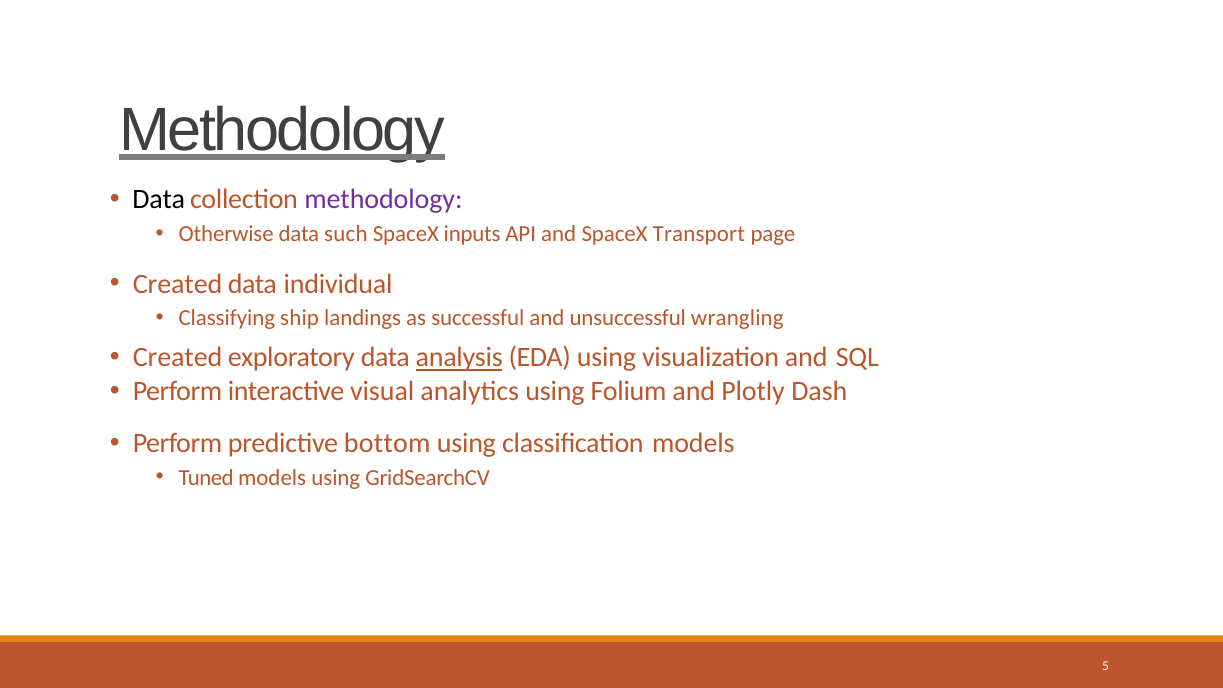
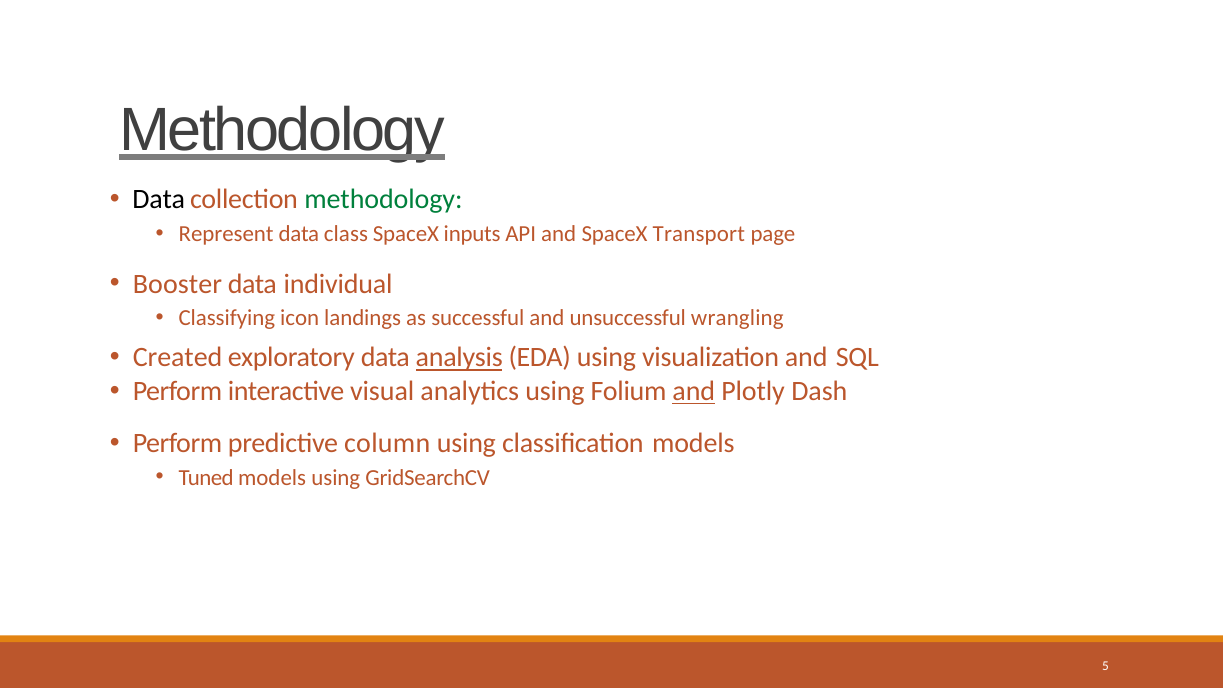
methodology at (383, 200) colour: purple -> green
Otherwise: Otherwise -> Represent
such: such -> class
Created at (178, 284): Created -> Booster
ship: ship -> icon
and at (694, 391) underline: none -> present
bottom: bottom -> column
